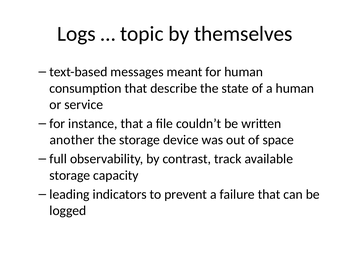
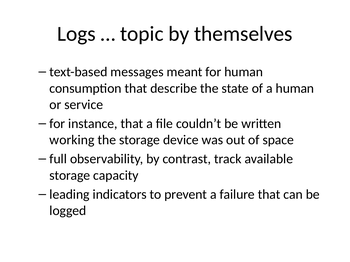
another: another -> working
